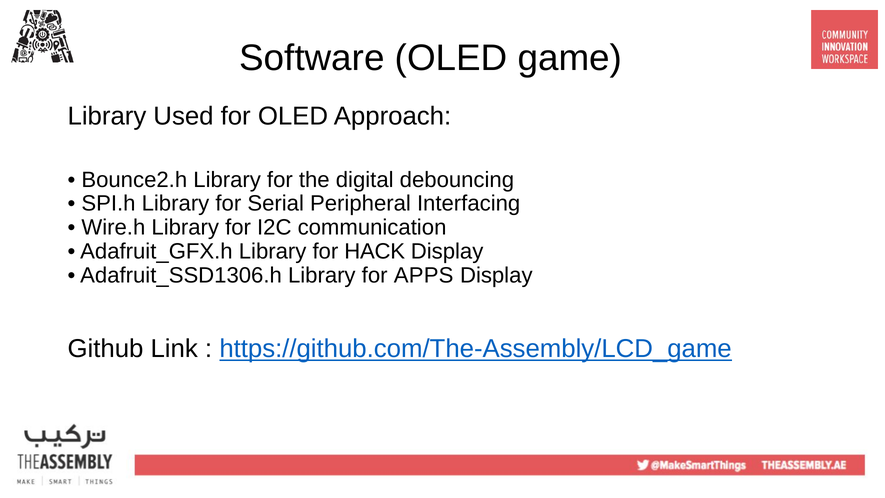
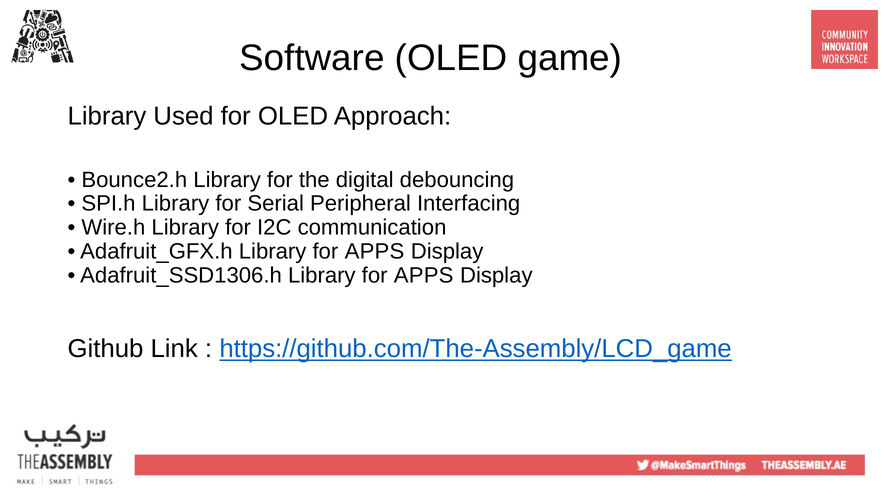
Adafruit_GFX.h Library for HACK: HACK -> APPS
